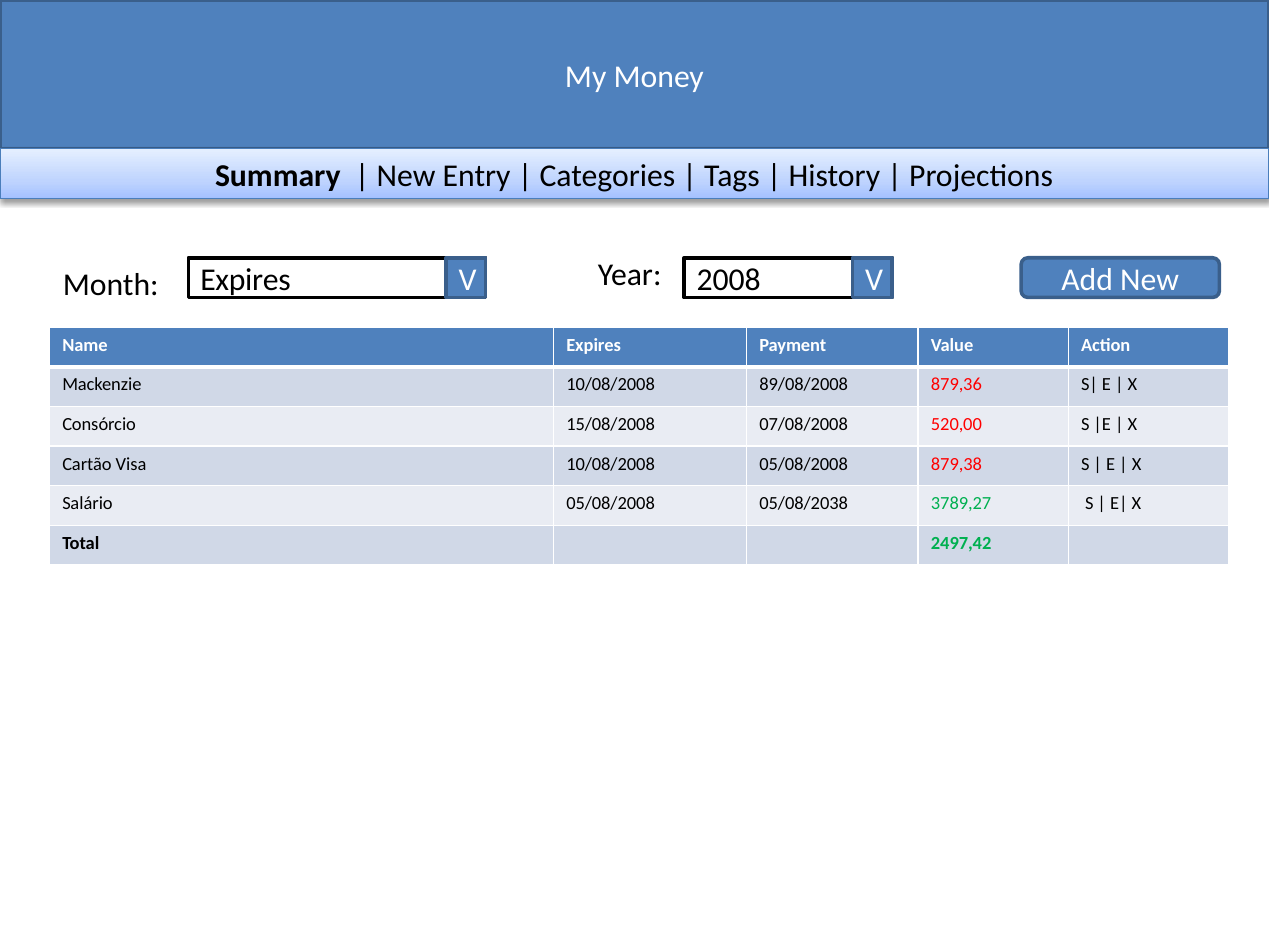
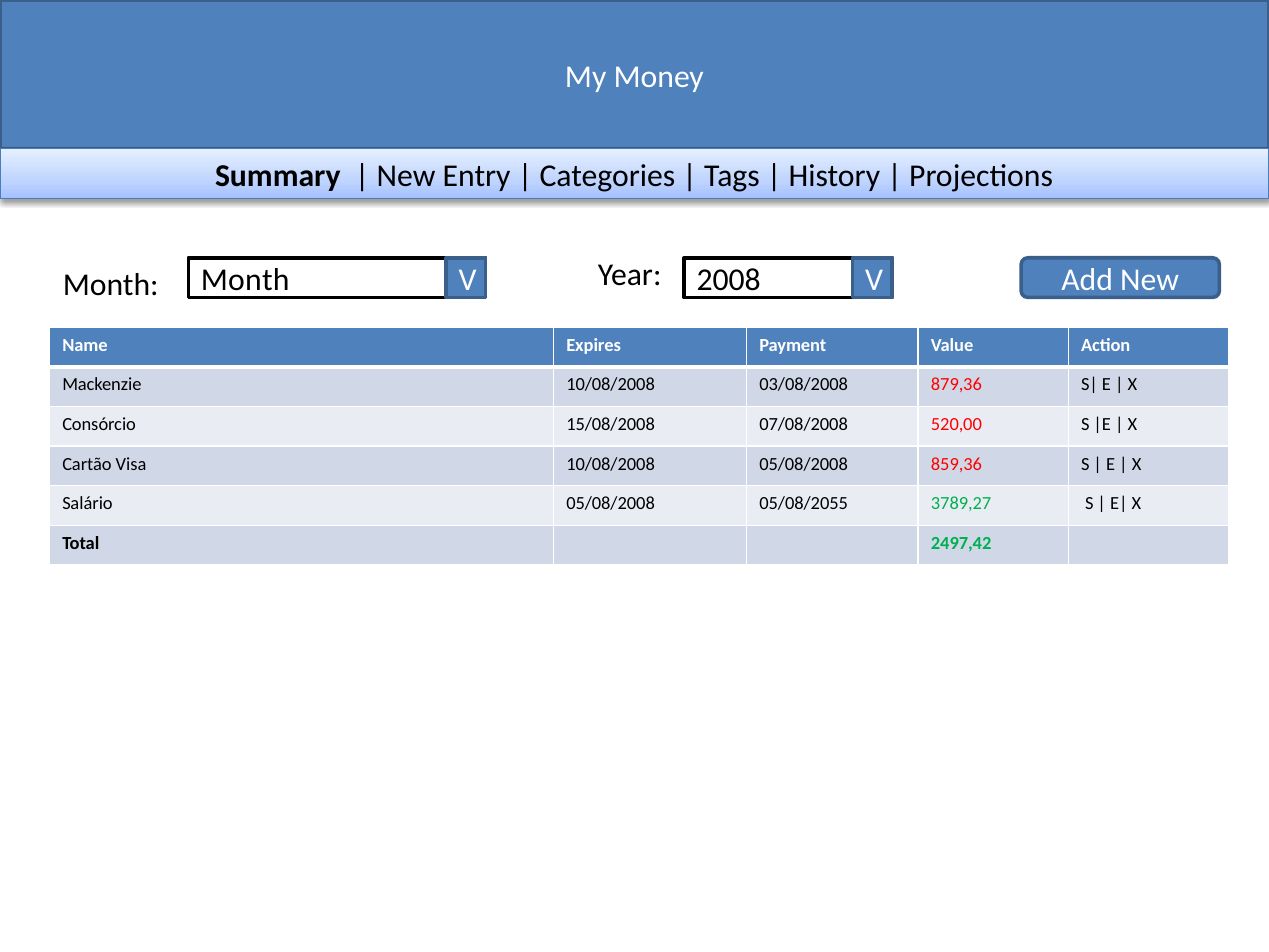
Month Expires: Expires -> Month
89/08/2008: 89/08/2008 -> 03/08/2008
879,38: 879,38 -> 859,36
05/08/2038: 05/08/2038 -> 05/08/2055
